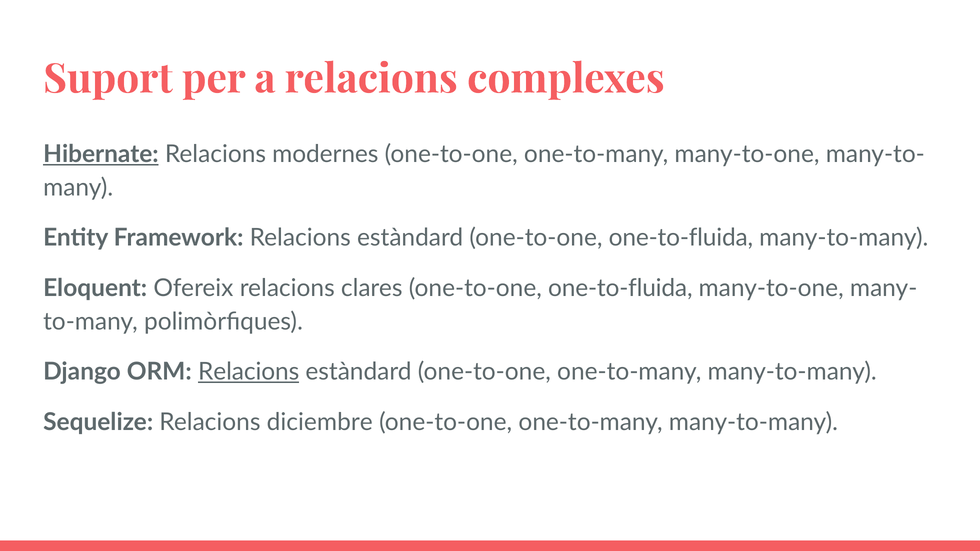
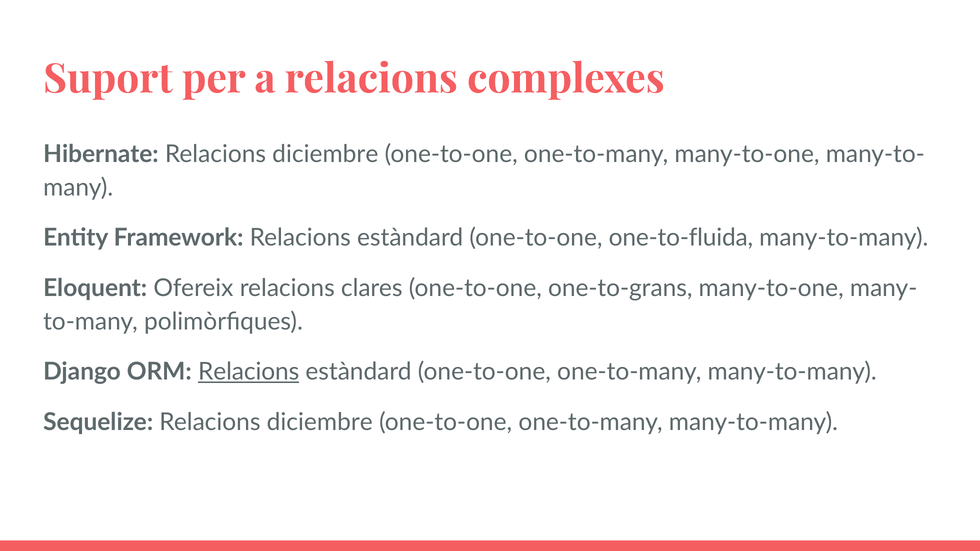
Hibernate underline: present -> none
modernes at (325, 154): modernes -> diciembre
clares one-to-one one-to-fluida: one-to-fluida -> one-to-grans
